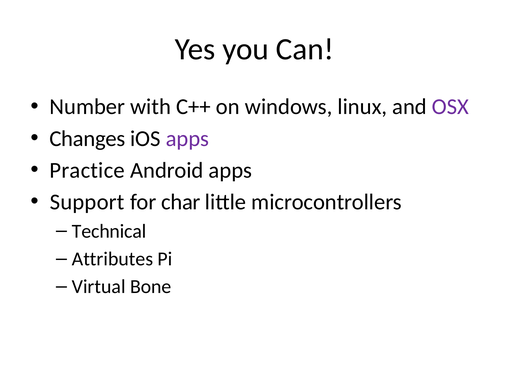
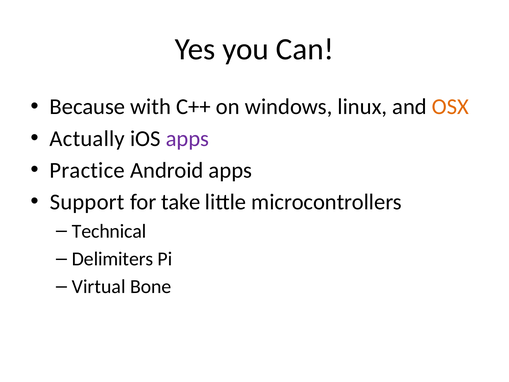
Number: Number -> Because
OSX colour: purple -> orange
Changes: Changes -> Actually
char: char -> take
Attributes: Attributes -> Delimiters
